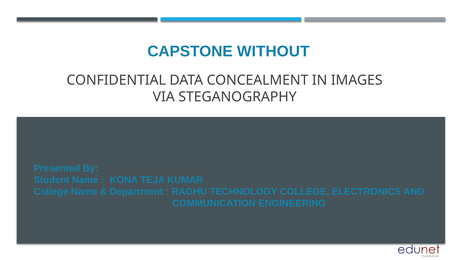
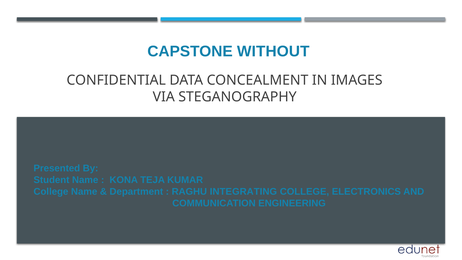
TECHNOLOGY: TECHNOLOGY -> INTEGRATING
